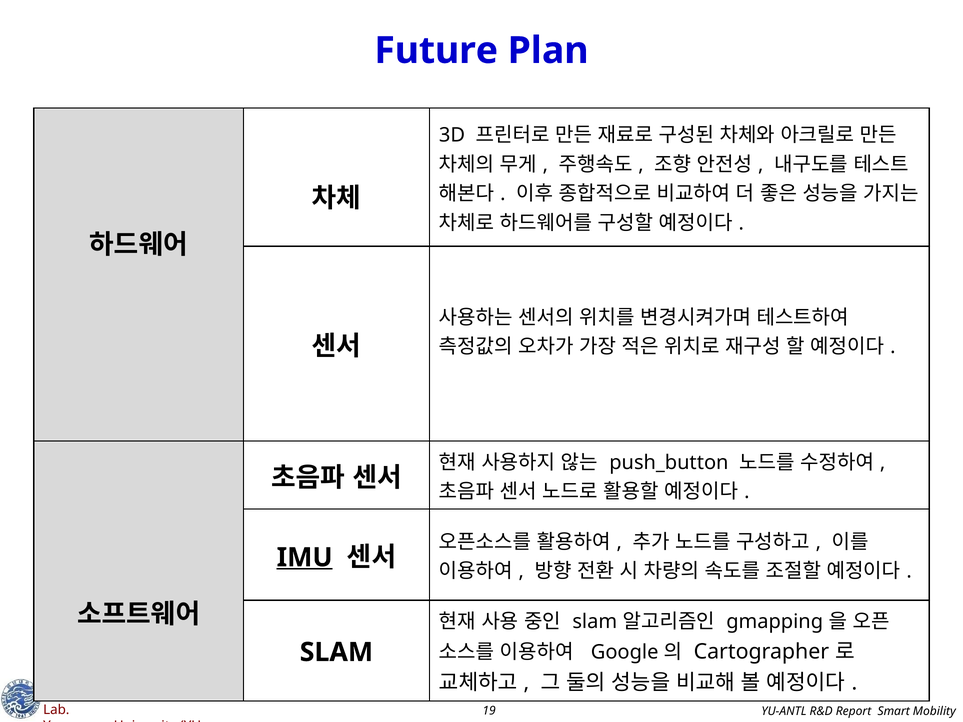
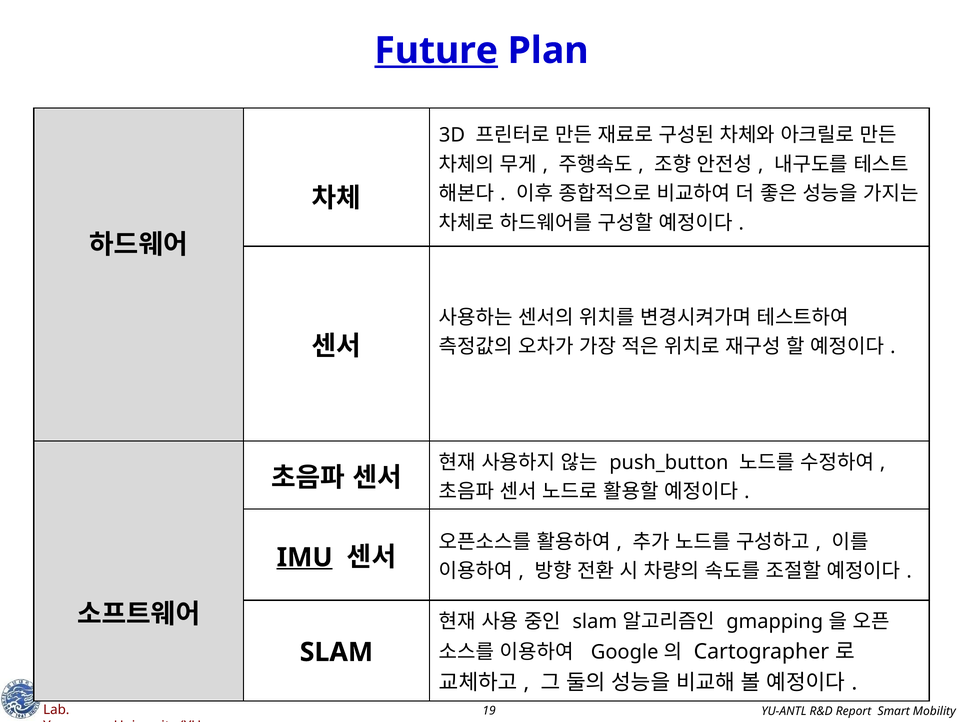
Future underline: none -> present
